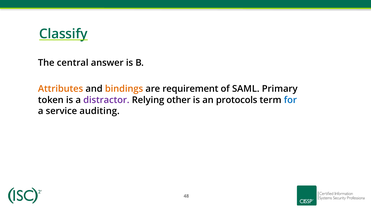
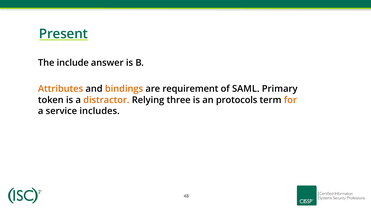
Classify: Classify -> Present
central: central -> include
distractor colour: purple -> orange
other: other -> three
for colour: blue -> orange
auditing: auditing -> includes
